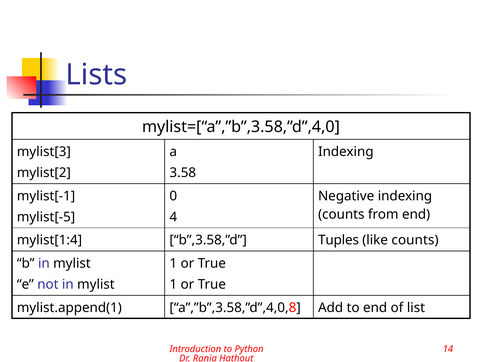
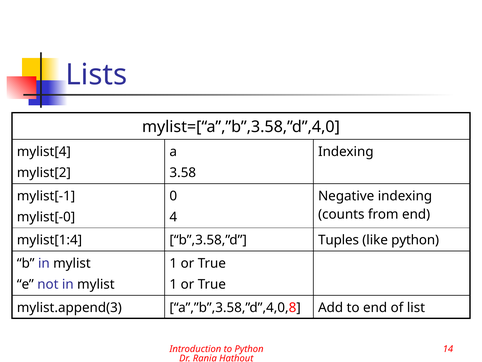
mylist[3: mylist[3 -> mylist[4
mylist[-5: mylist[-5 -> mylist[-0
like counts: counts -> python
mylist.append(1: mylist.append(1 -> mylist.append(3
